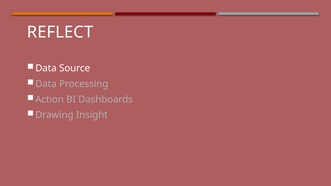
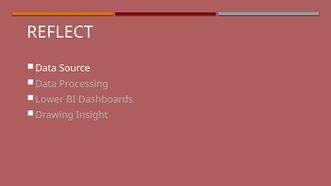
Action: Action -> Lower
